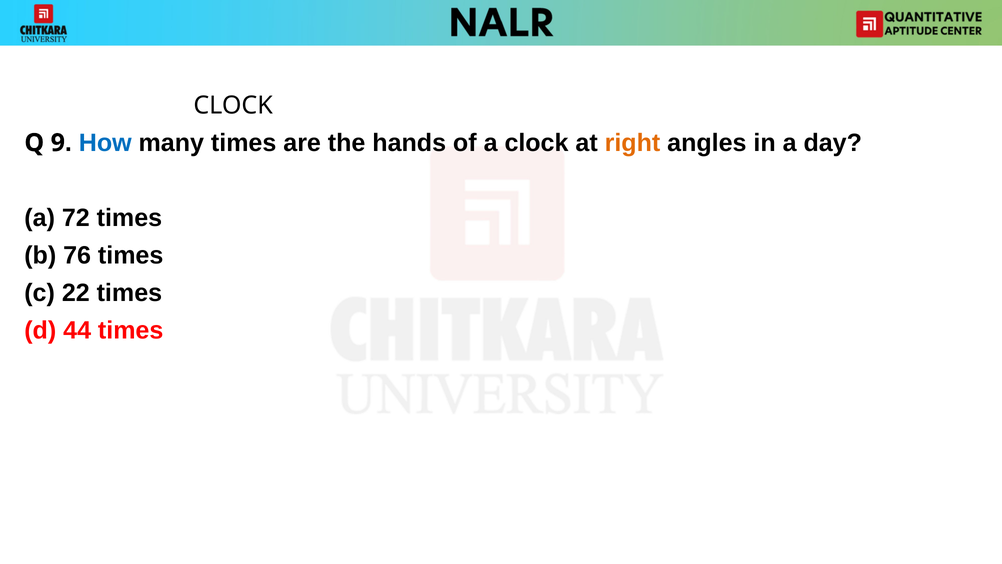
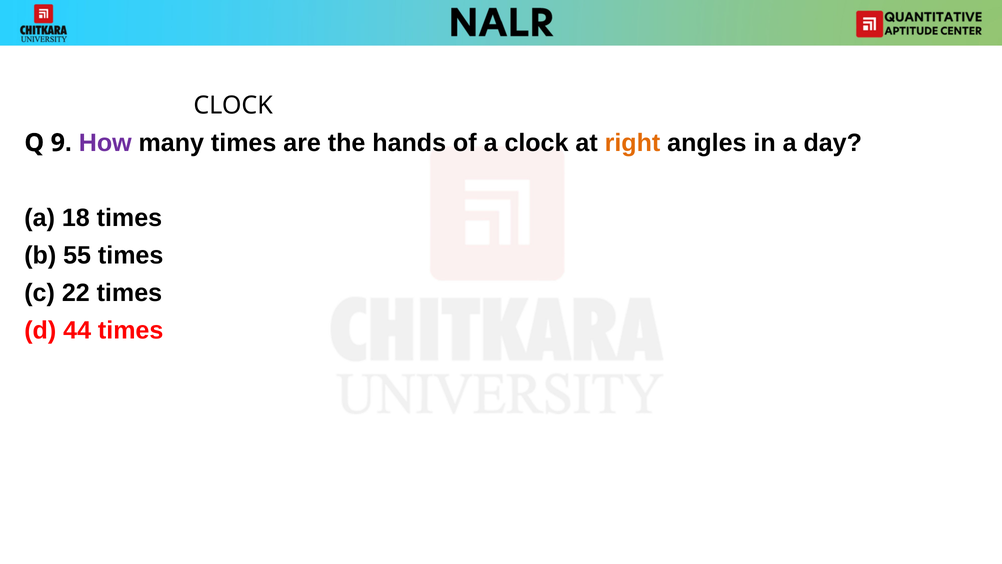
How colour: blue -> purple
72: 72 -> 18
76: 76 -> 55
